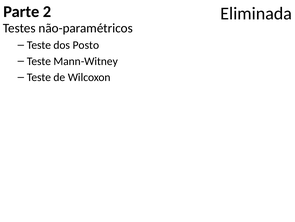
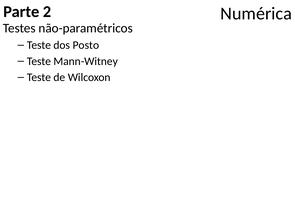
Eliminada: Eliminada -> Numérica
